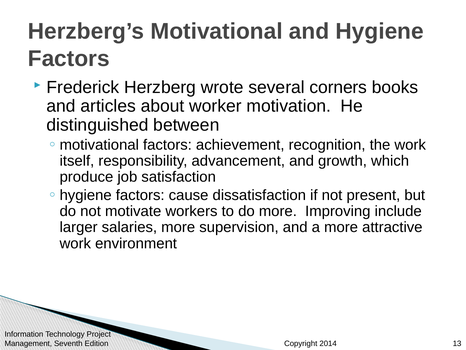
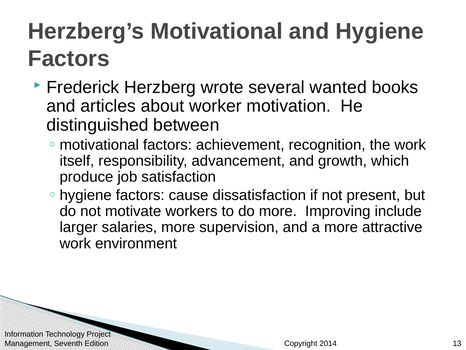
corners: corners -> wanted
